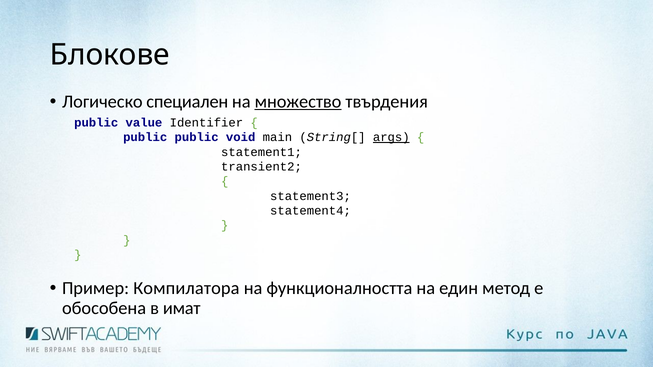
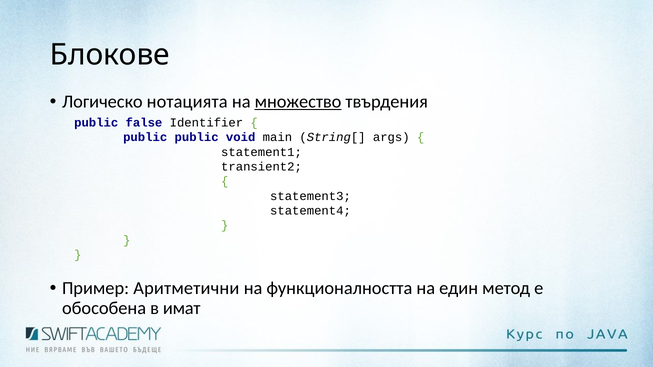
специален: специален -> нотацията
value: value -> false
args underline: present -> none
Компилатора: Компилатора -> Аритметични
